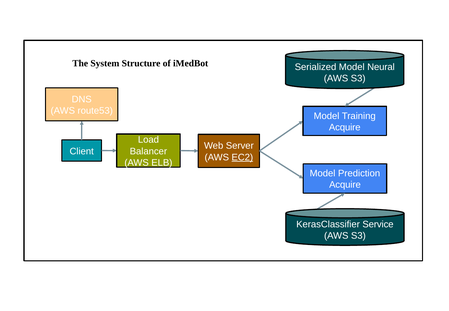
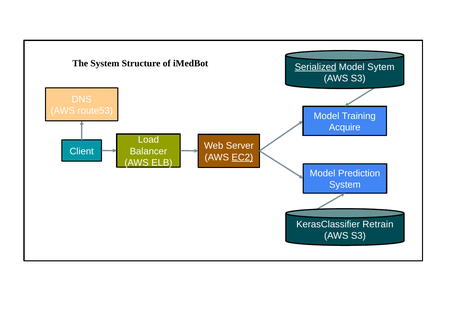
Serialized underline: none -> present
Neural: Neural -> Sytem
Acquire at (345, 185): Acquire -> System
Service: Service -> Retrain
